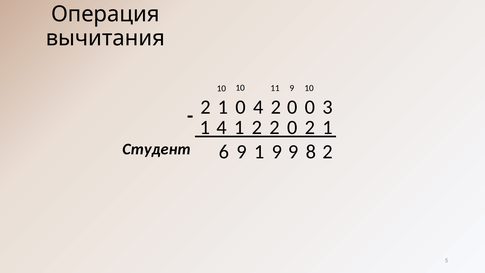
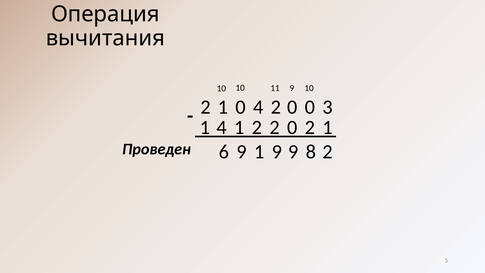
Студент: Студент -> Проведен
